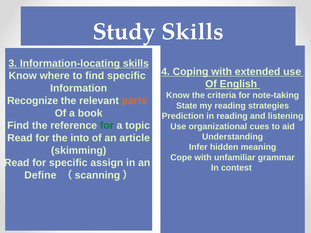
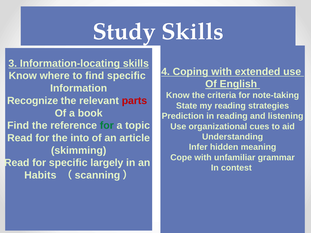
parts colour: orange -> red
assign: assign -> largely
Define: Define -> Habits
